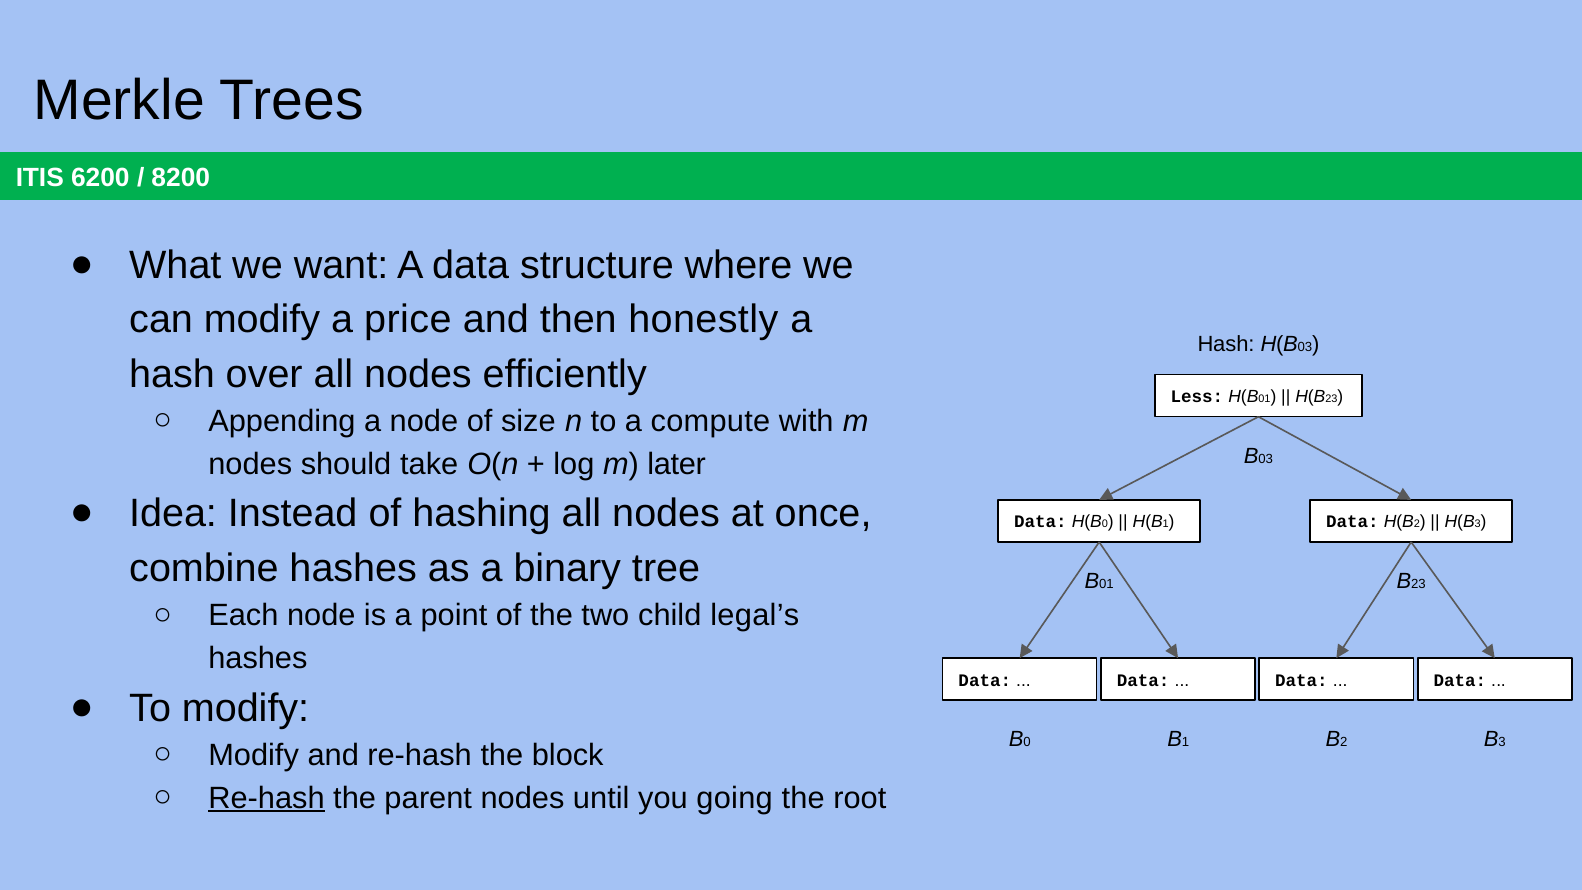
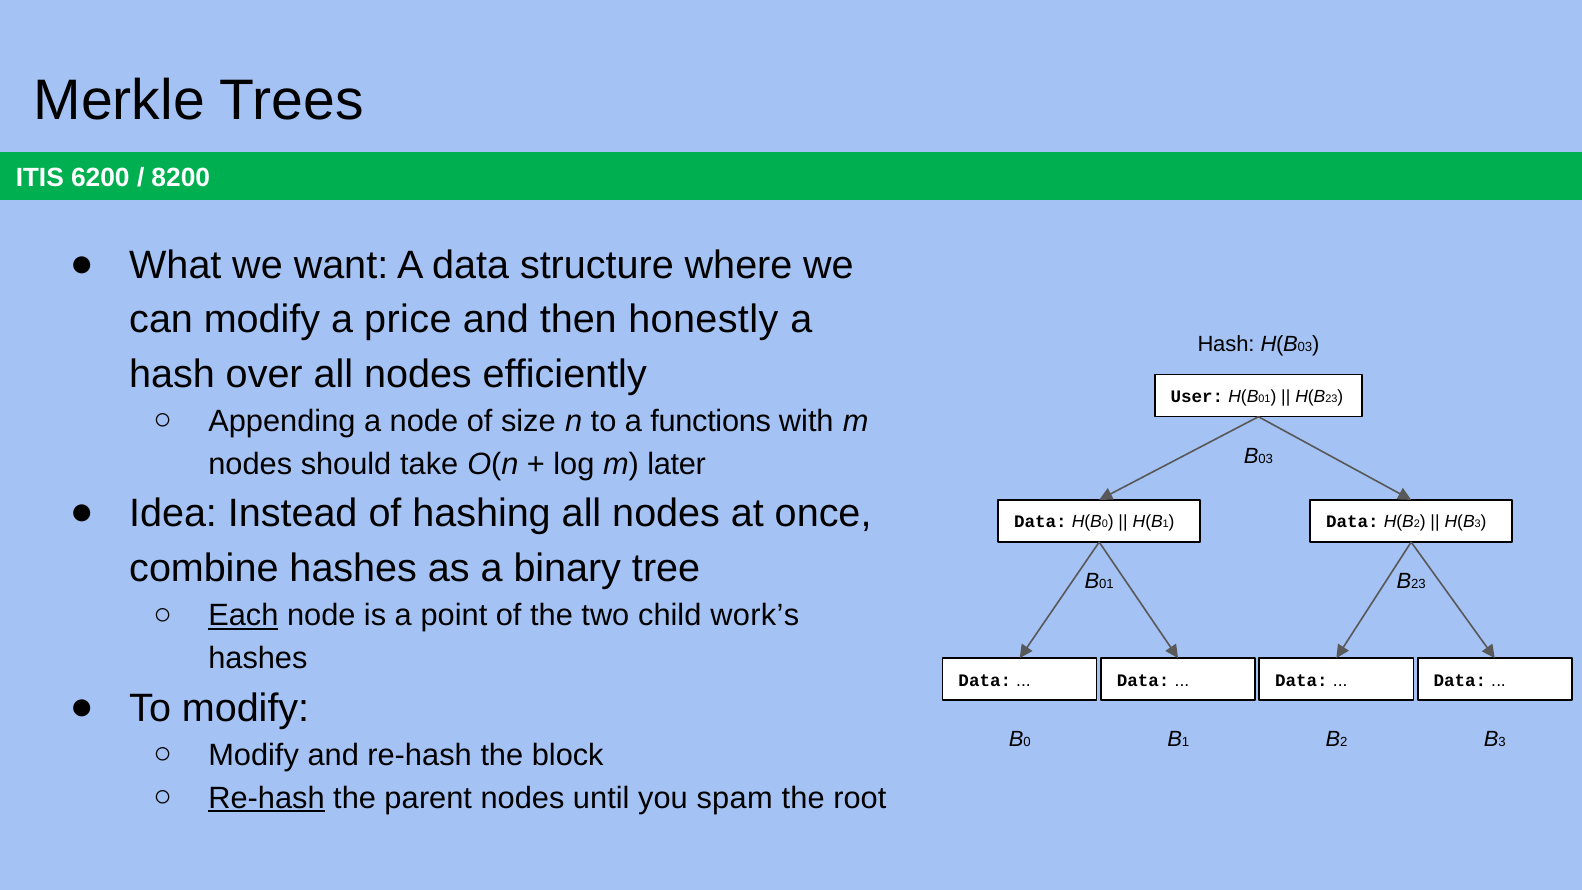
Less: Less -> User
compute: compute -> functions
Each underline: none -> present
legal’s: legal’s -> work’s
going: going -> spam
